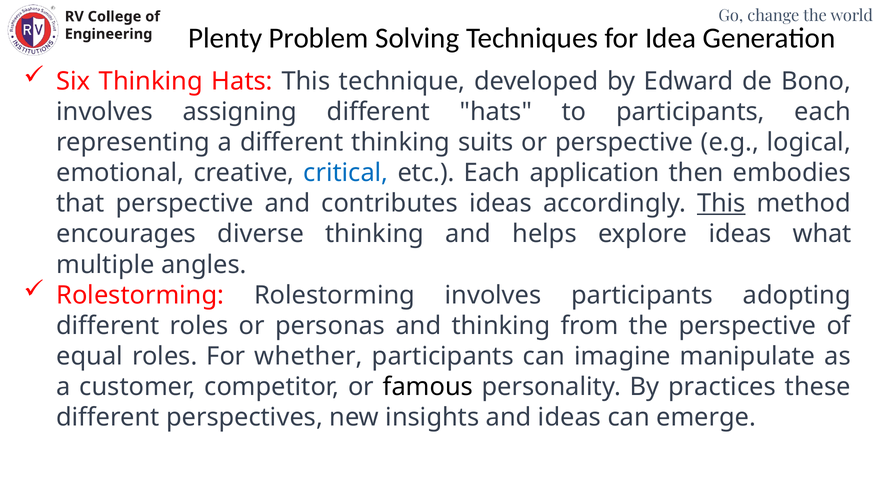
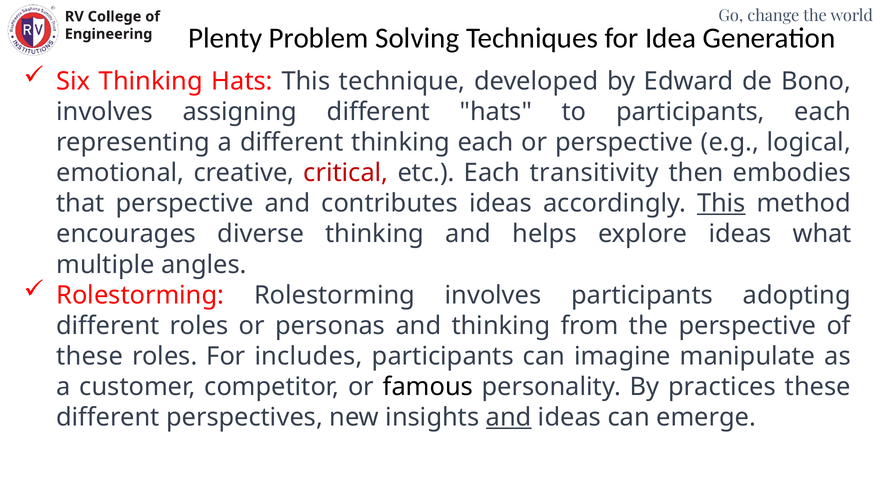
thinking suits: suits -> each
critical colour: blue -> red
application: application -> transitivity
equal at (90, 356): equal -> these
whether: whether -> includes
and at (509, 418) underline: none -> present
